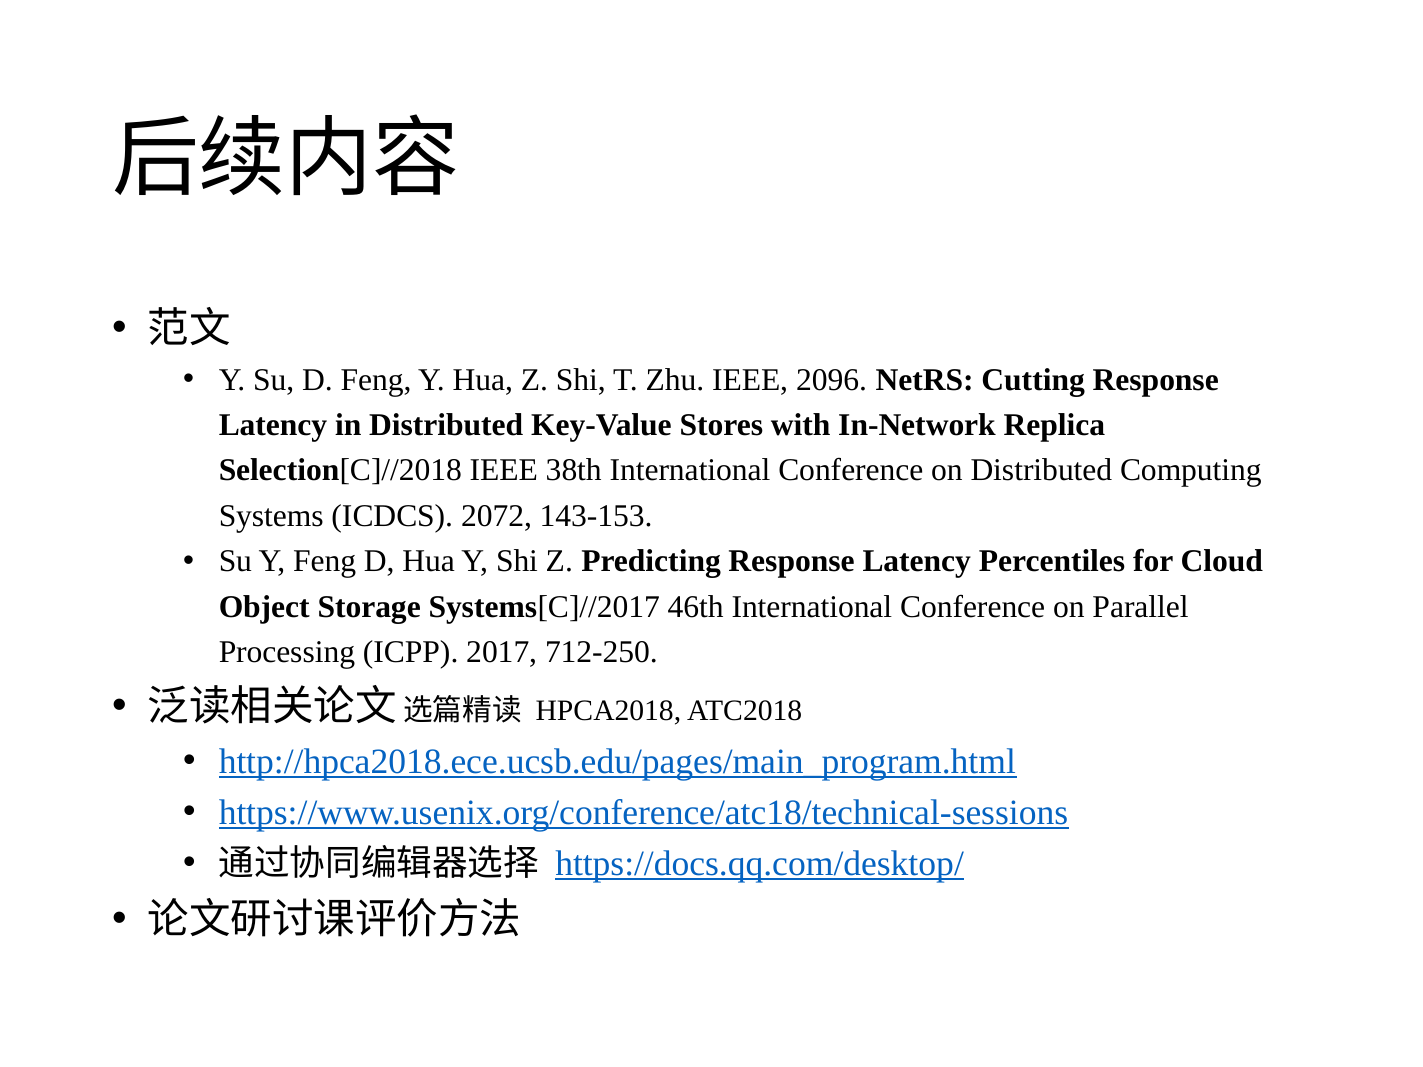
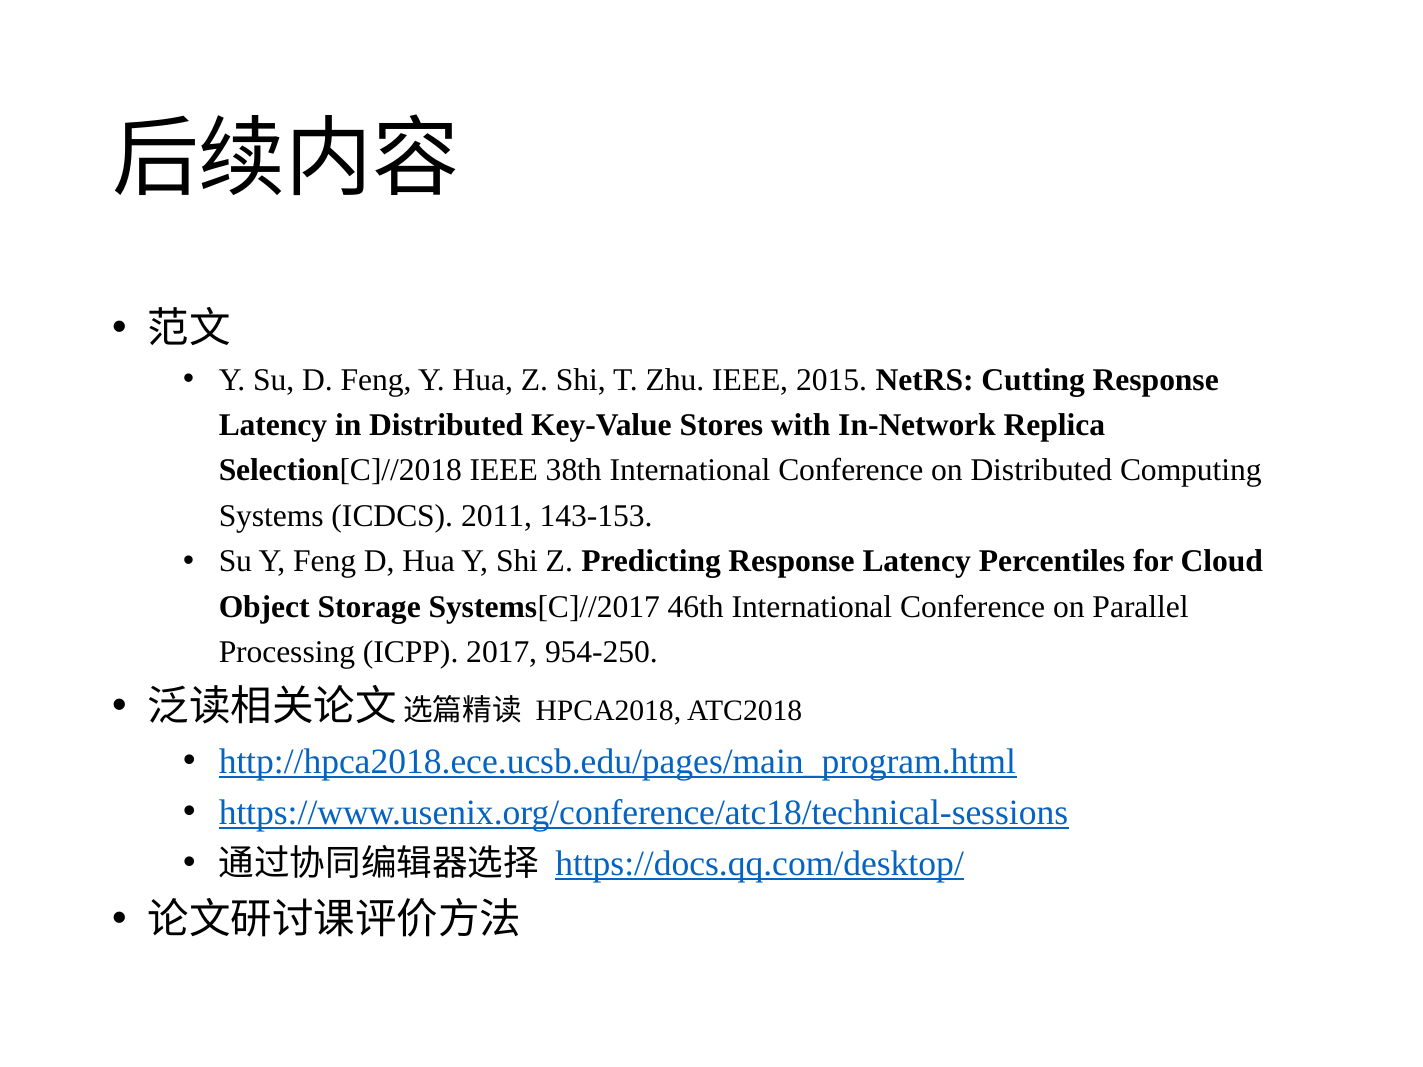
2096: 2096 -> 2015
2072: 2072 -> 2011
712-250: 712-250 -> 954-250
